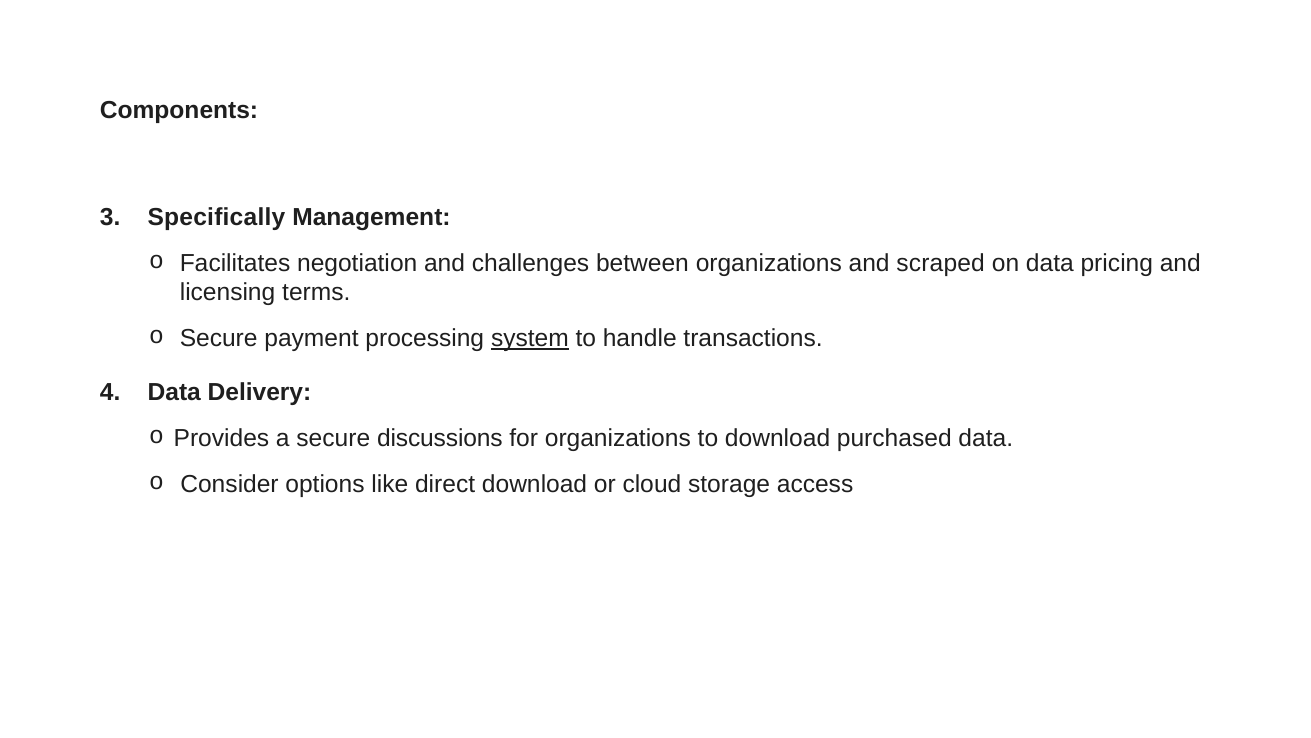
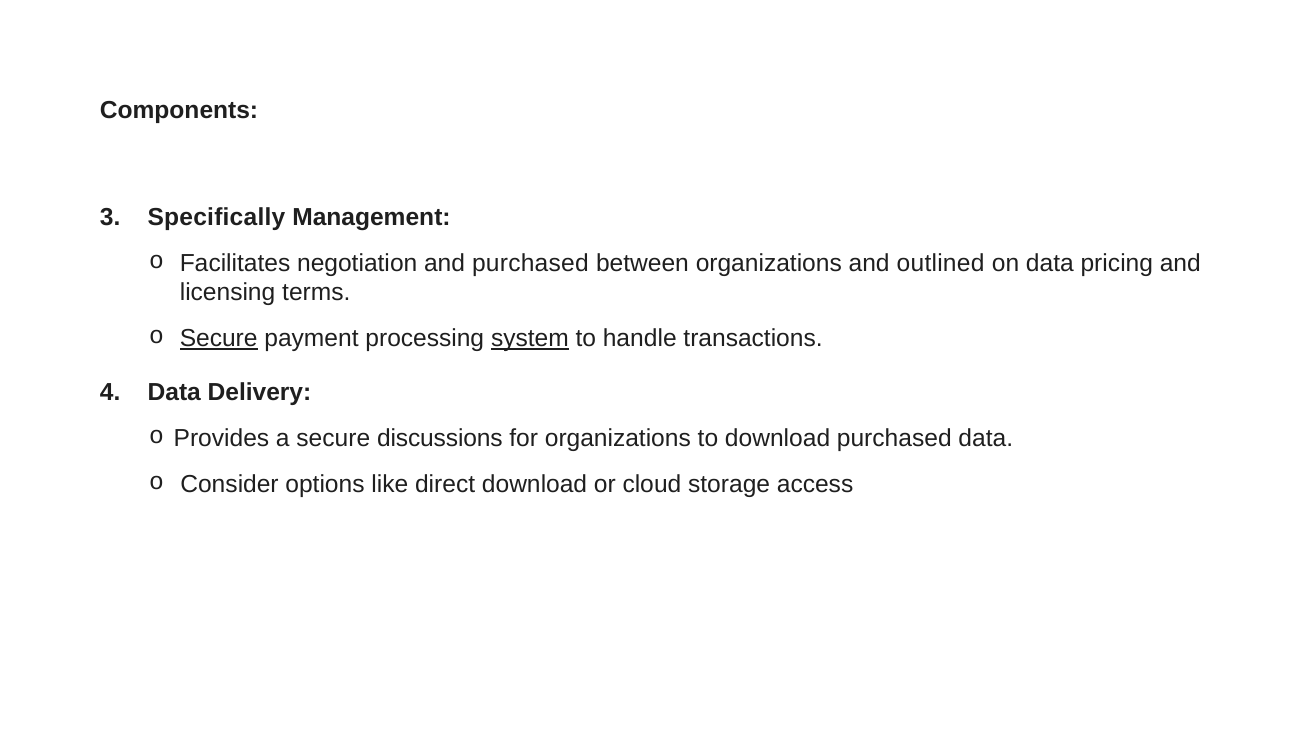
and challenges: challenges -> purchased
scraped: scraped -> outlined
Secure at (219, 338) underline: none -> present
